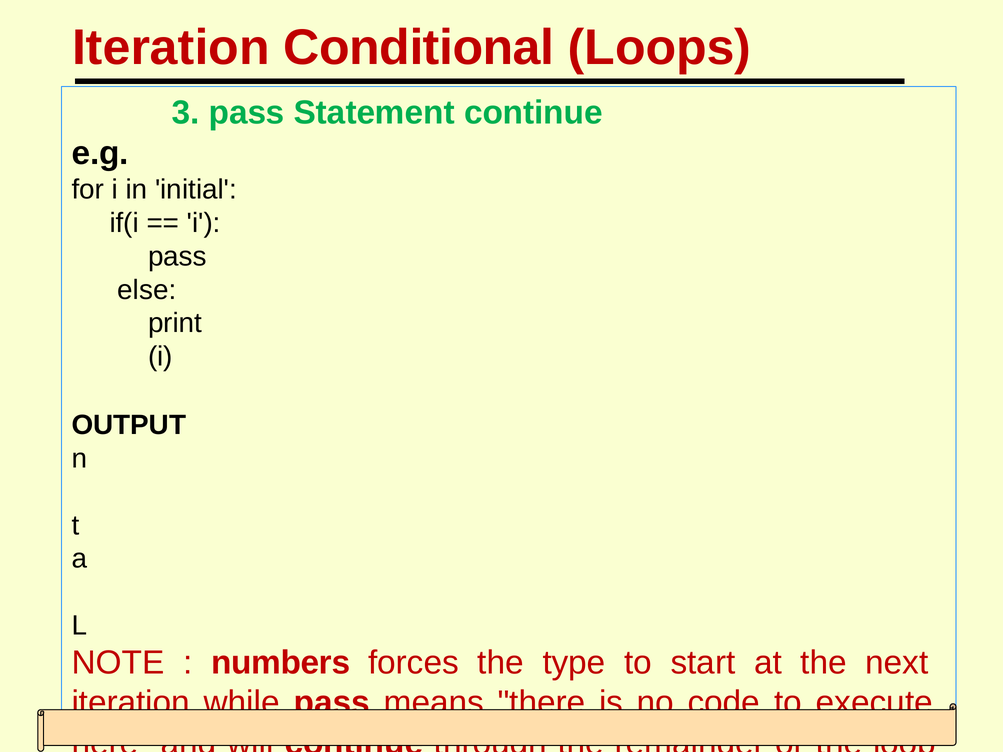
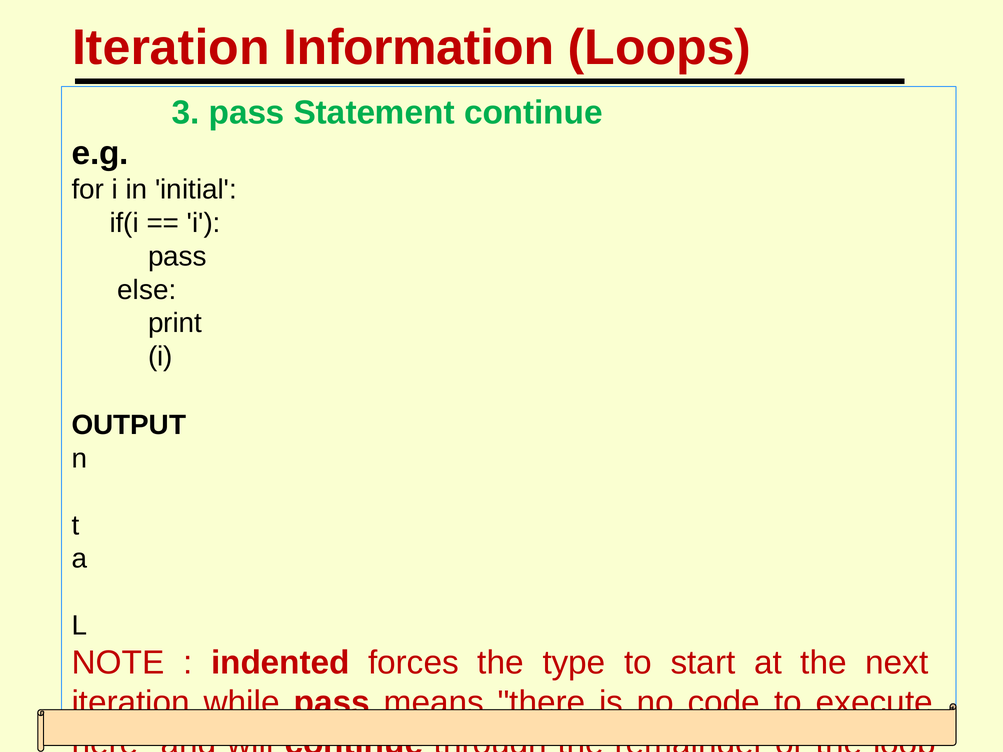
Conditional: Conditional -> Information
numbers: numbers -> indented
